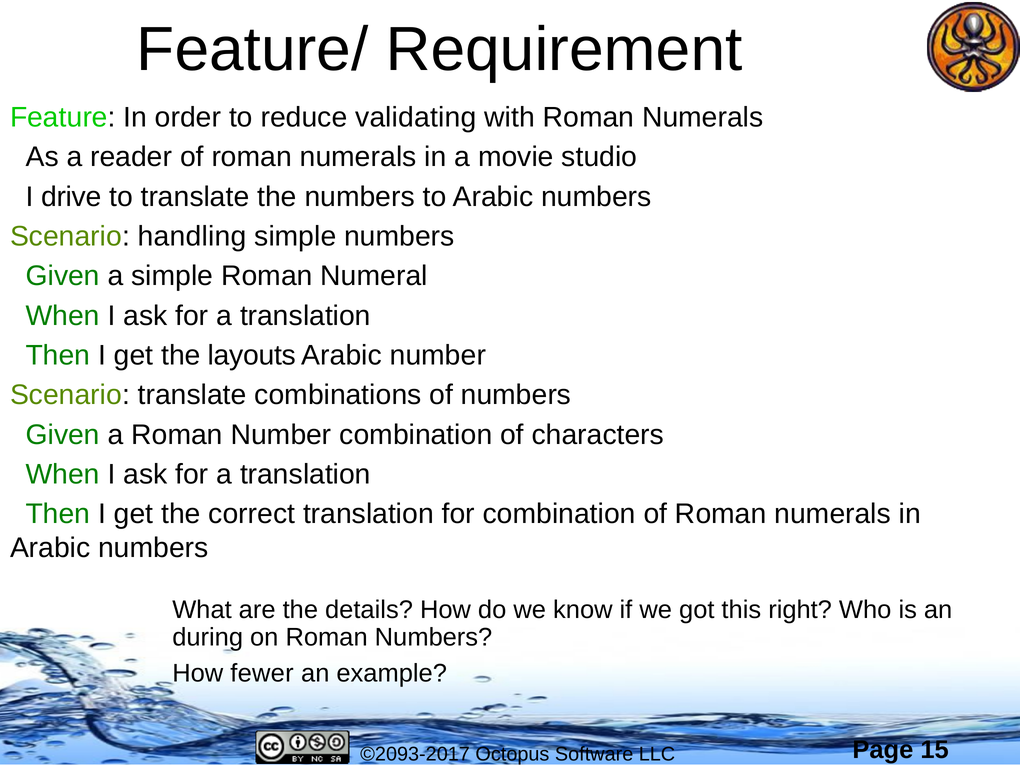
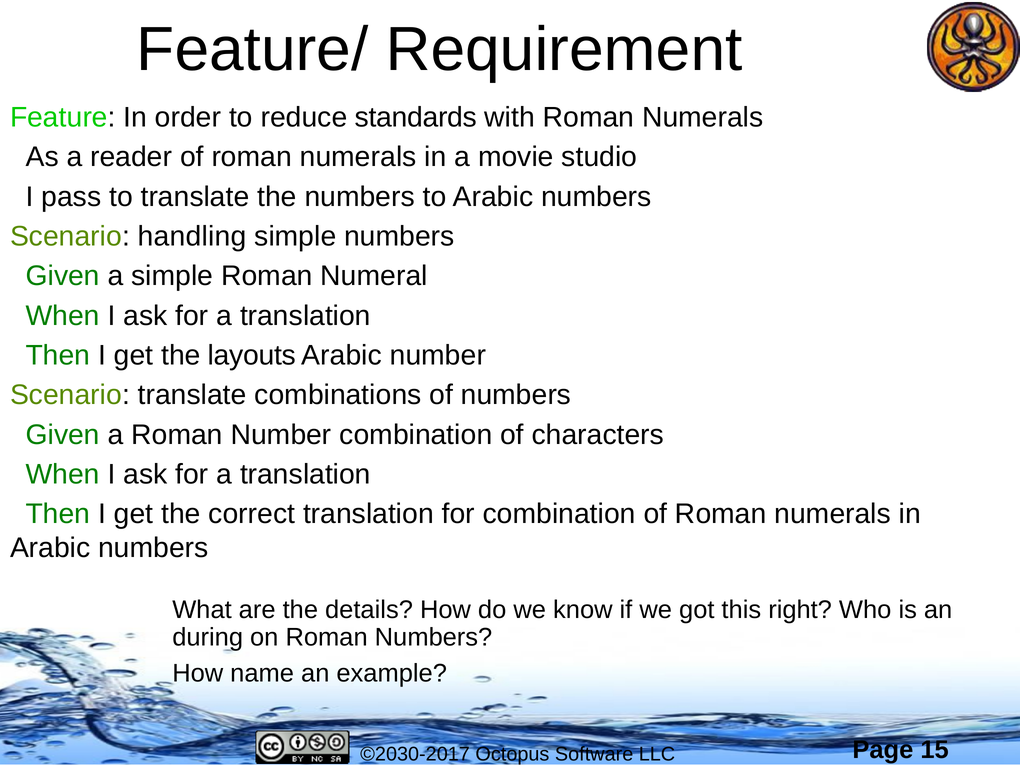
validating: validating -> standards
drive: drive -> pass
fewer: fewer -> name
©2093-2017: ©2093-2017 -> ©2030-2017
